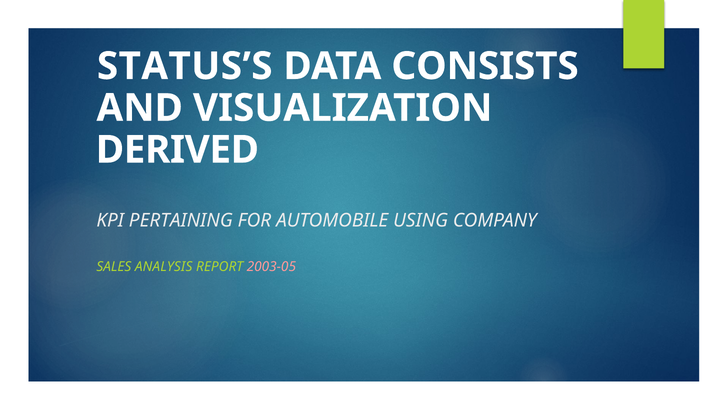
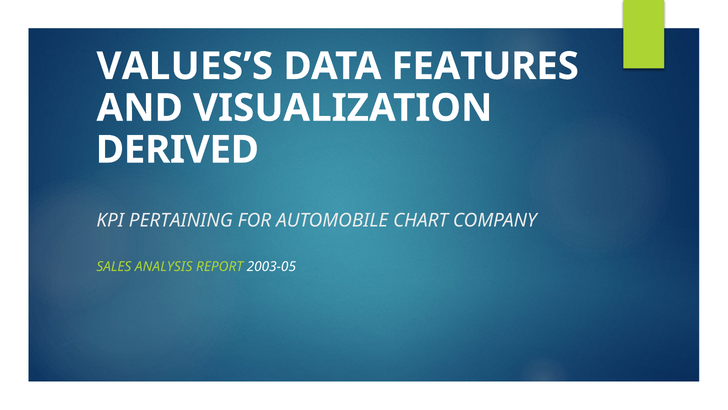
STATUS’S: STATUS’S -> VALUES’S
CONSISTS: CONSISTS -> FEATURES
USING: USING -> CHART
2003-05 colour: pink -> white
